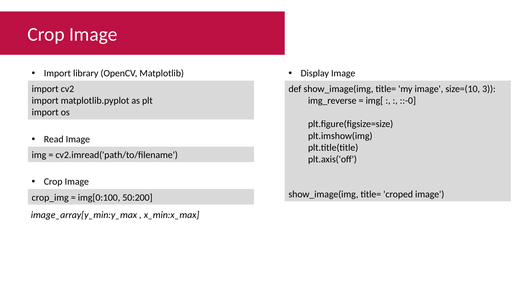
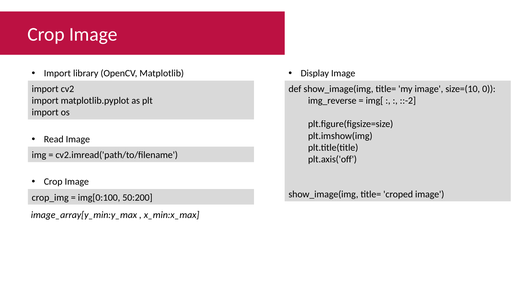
3: 3 -> 0
::-0: ::-0 -> ::-2
